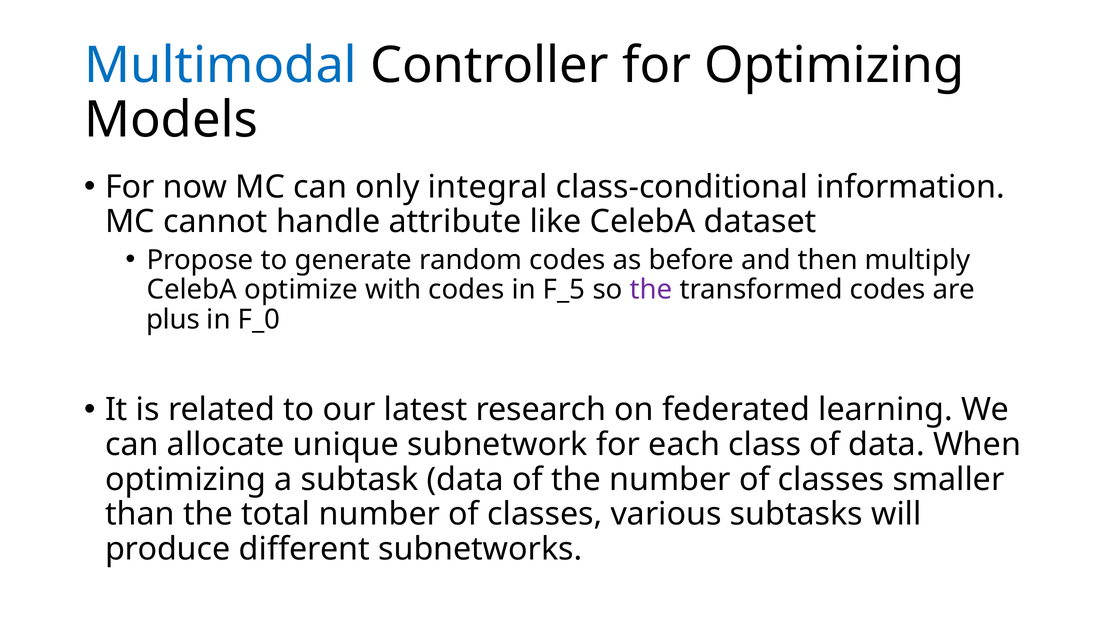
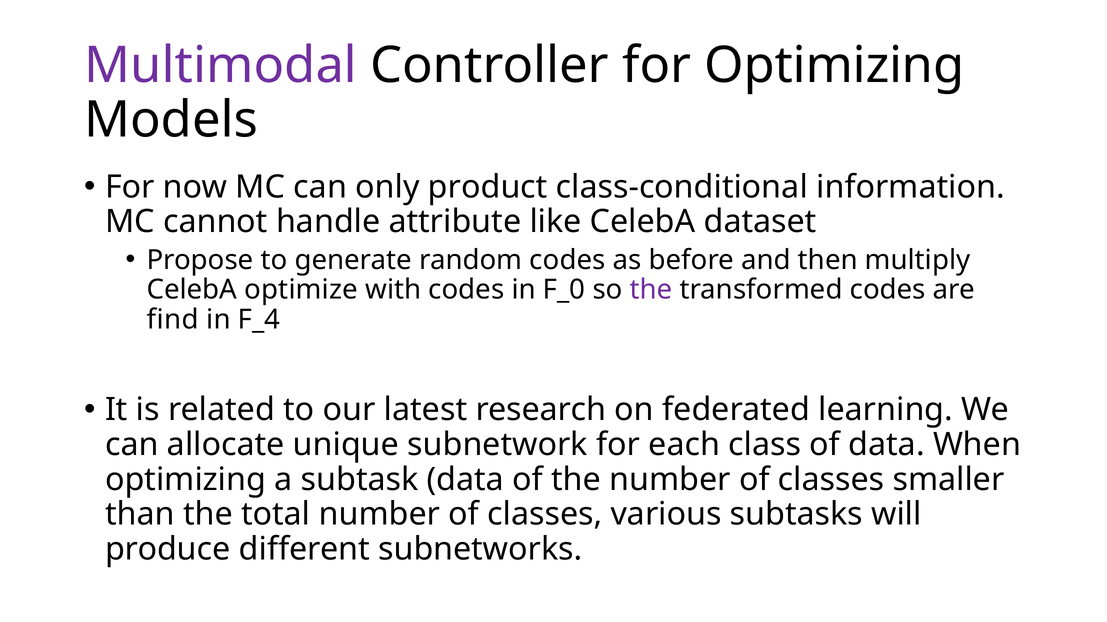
Multimodal colour: blue -> purple
integral: integral -> product
F_5: F_5 -> F_0
plus: plus -> find
F_0: F_0 -> F_4
